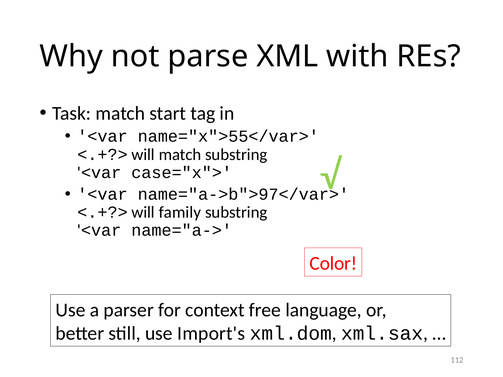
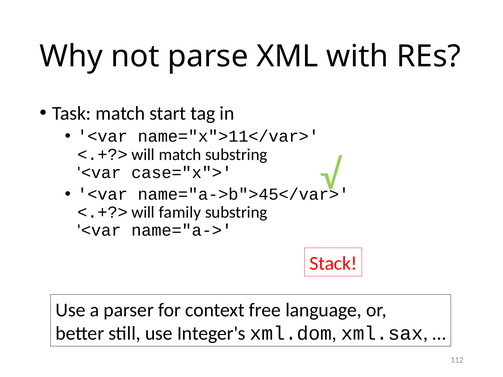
name="x">55</var>: name="x">55</var> -> name="x">11</var>
name="a->b">97</var>: name="a->b">97</var> -> name="a->b">45</var>
Color: Color -> Stack
Import's: Import's -> Integer's
